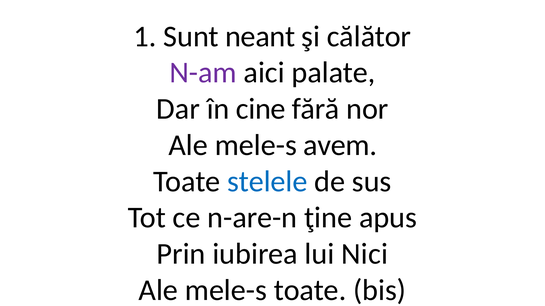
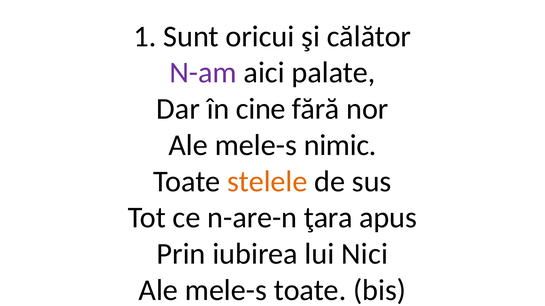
neant: neant -> oricui
avem: avem -> nimic
stelele colour: blue -> orange
ţine: ţine -> ţara
